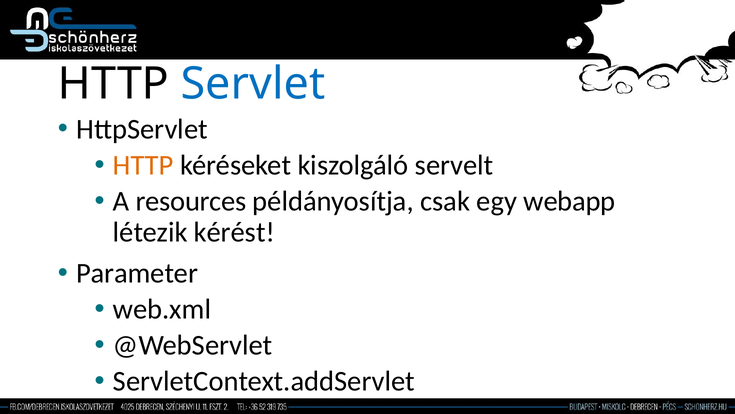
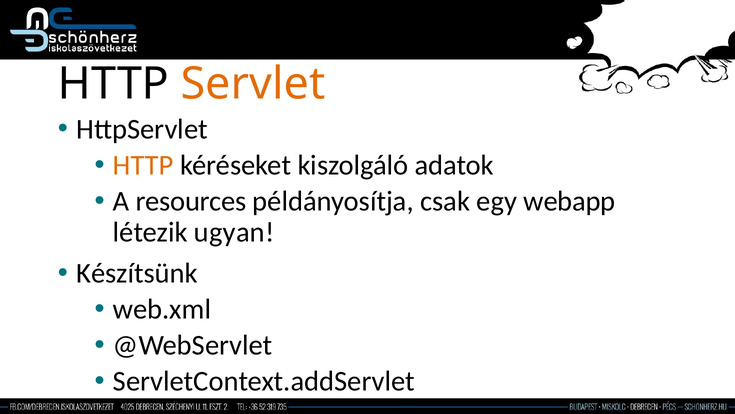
Servlet colour: blue -> orange
servelt: servelt -> adatok
kérést: kérést -> ugyan
Parameter: Parameter -> Készítsünk
